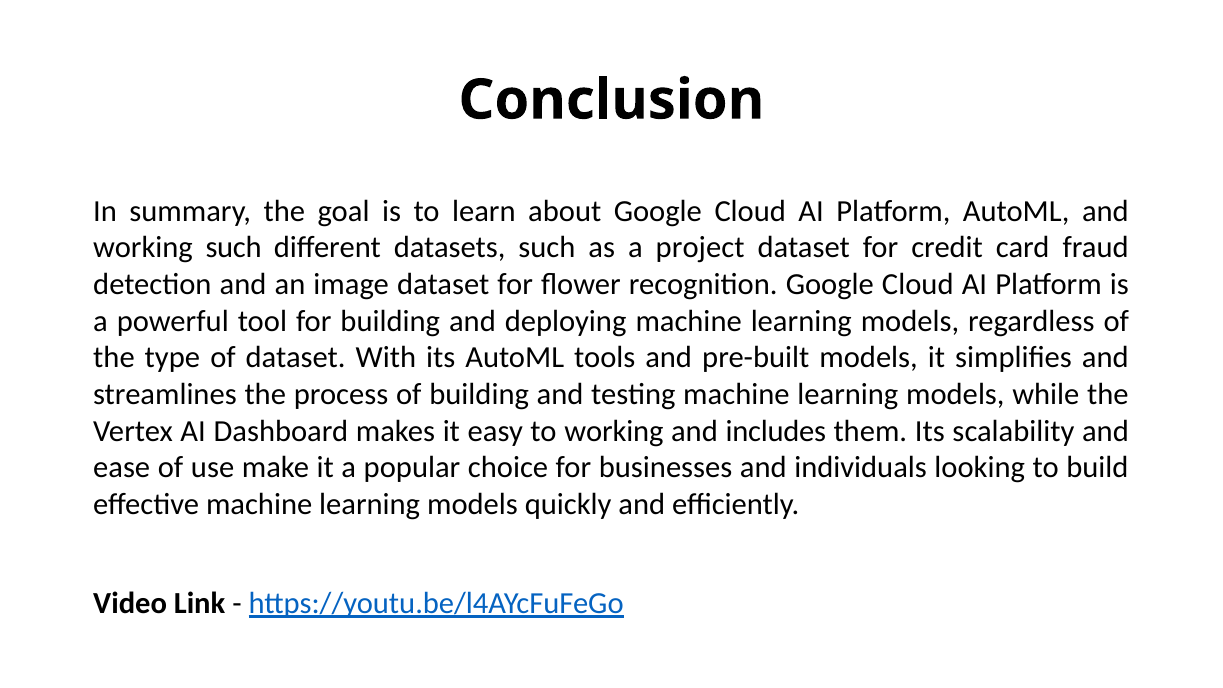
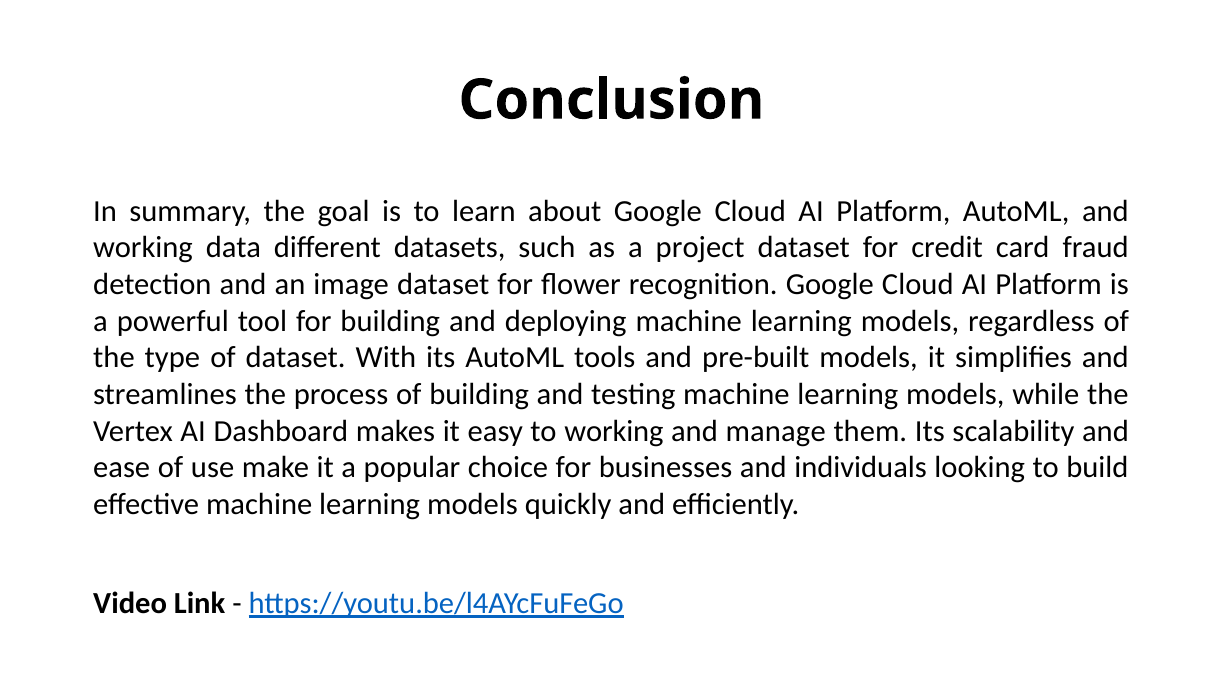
working such: such -> data
includes: includes -> manage
